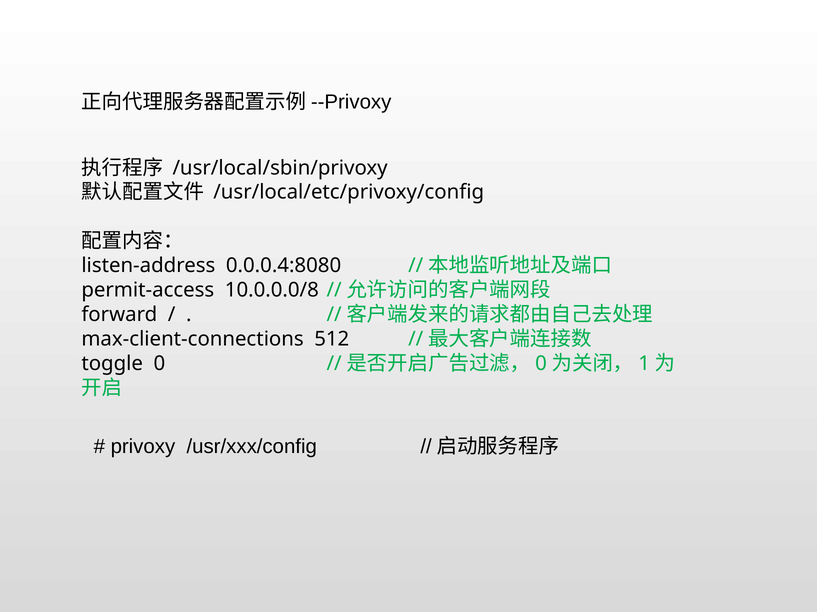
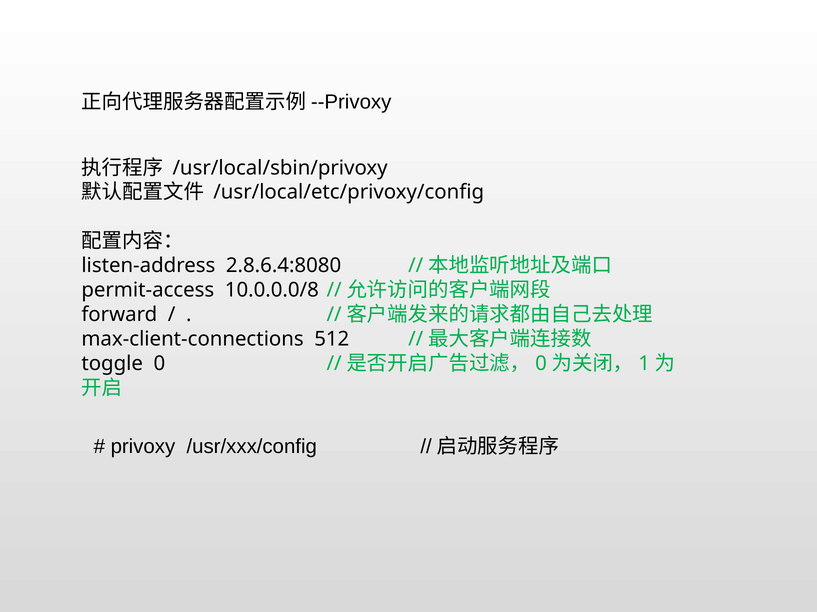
0.0.0.4:8080: 0.0.0.4:8080 -> 2.8.6.4:8080
